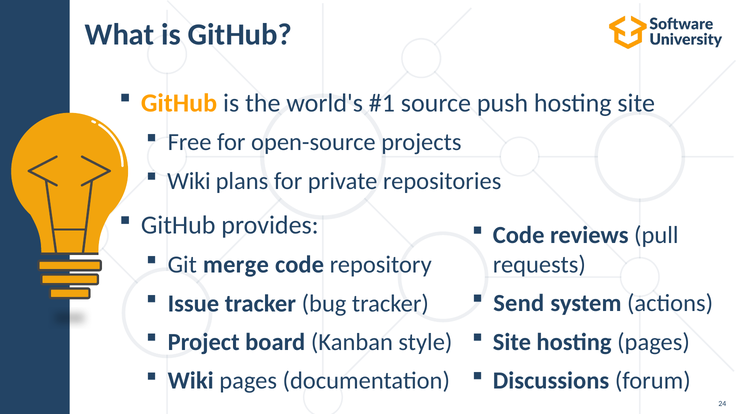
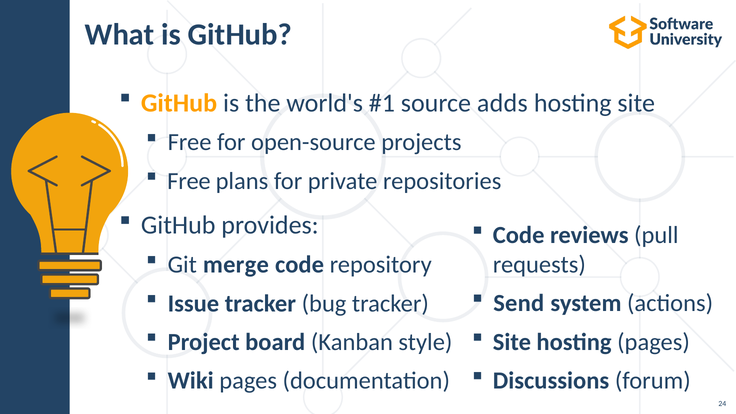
push: push -> adds
Wiki at (189, 181): Wiki -> Free
